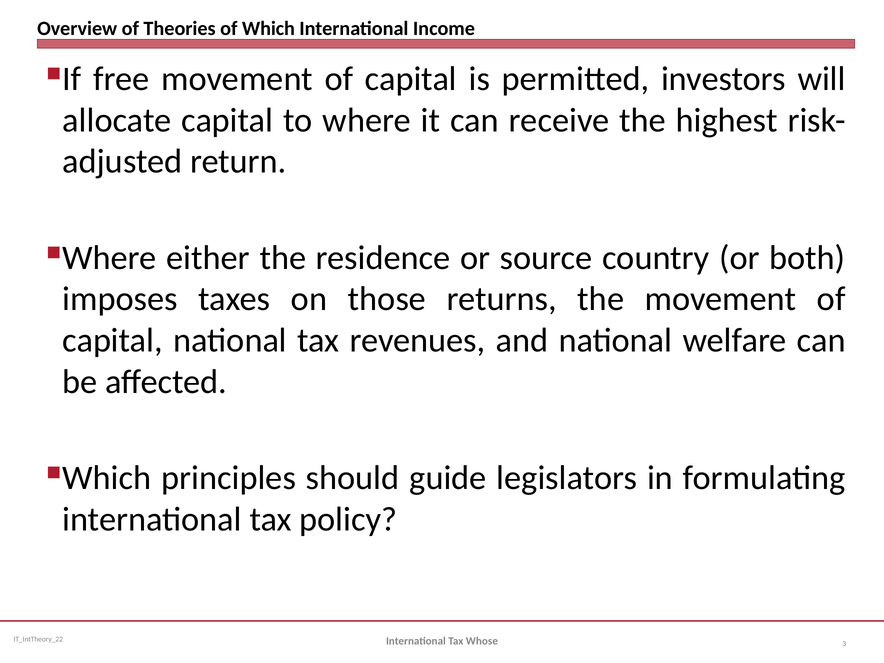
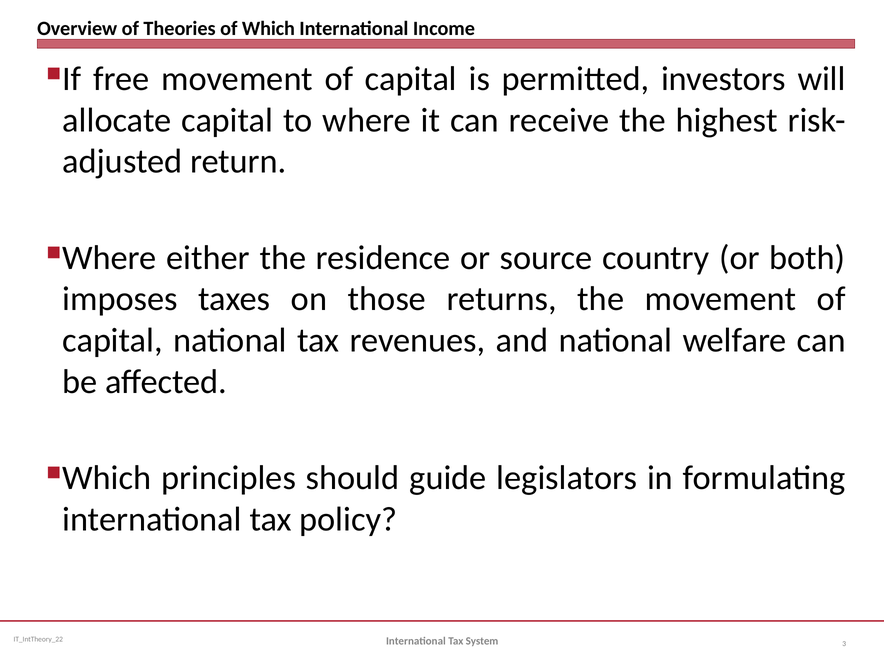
Whose: Whose -> System
